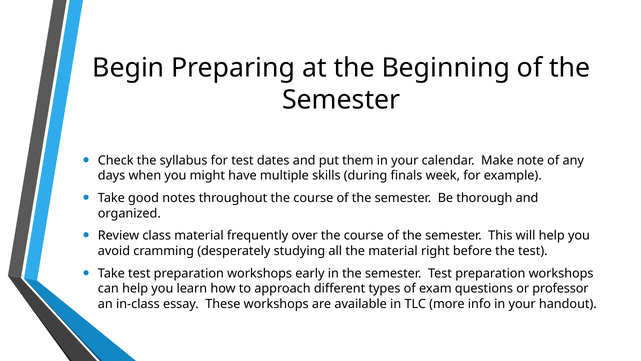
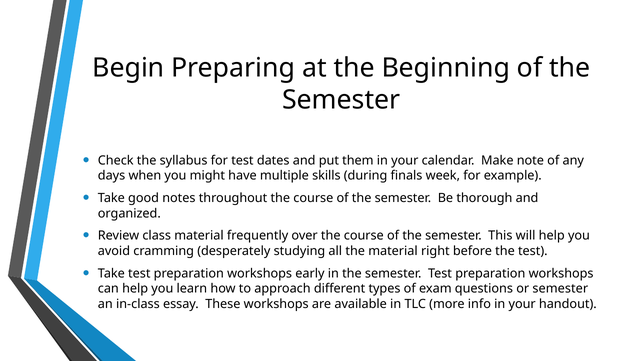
or professor: professor -> semester
